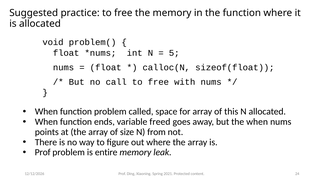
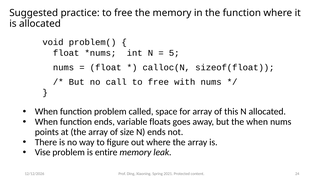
freed: freed -> floats
N from: from -> ends
Prof at (43, 153): Prof -> Vise
